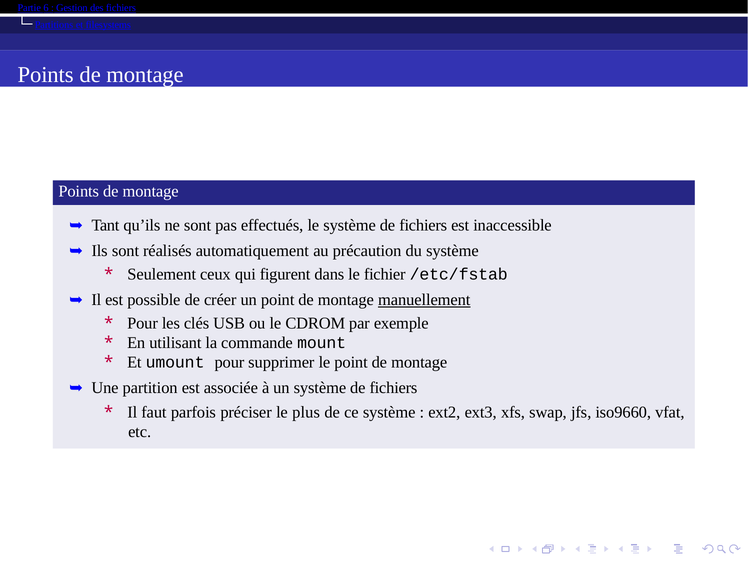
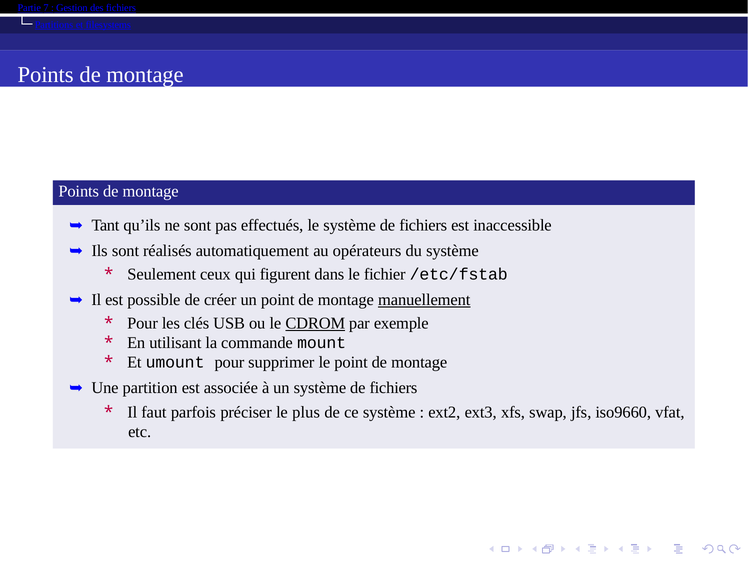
6: 6 -> 7
précaution: précaution -> opérateurs
CDROM underline: none -> present
